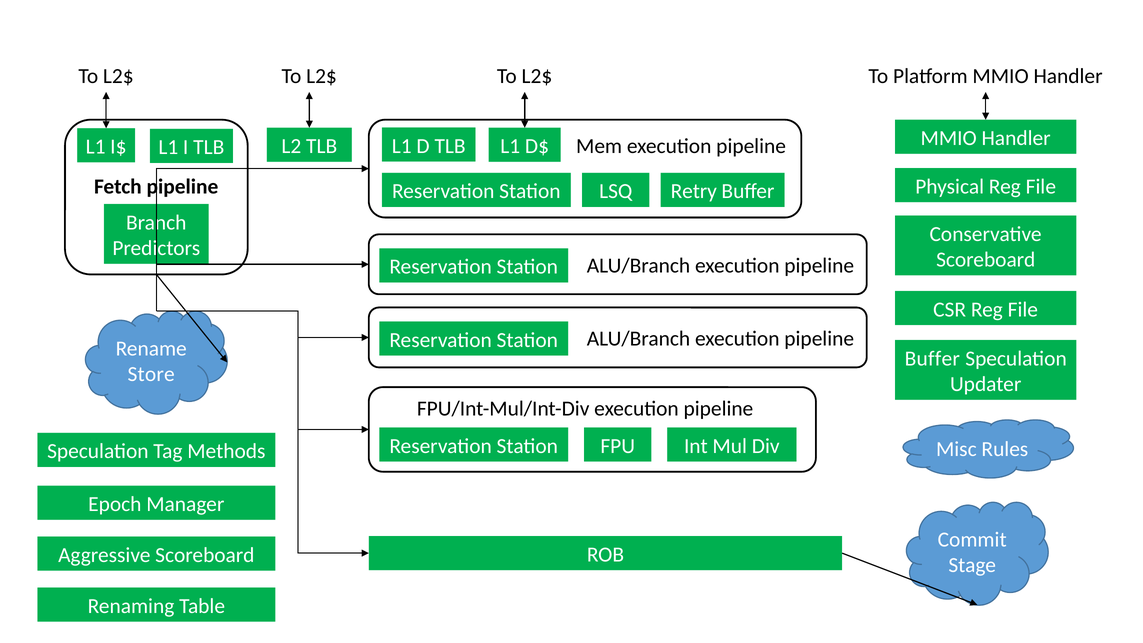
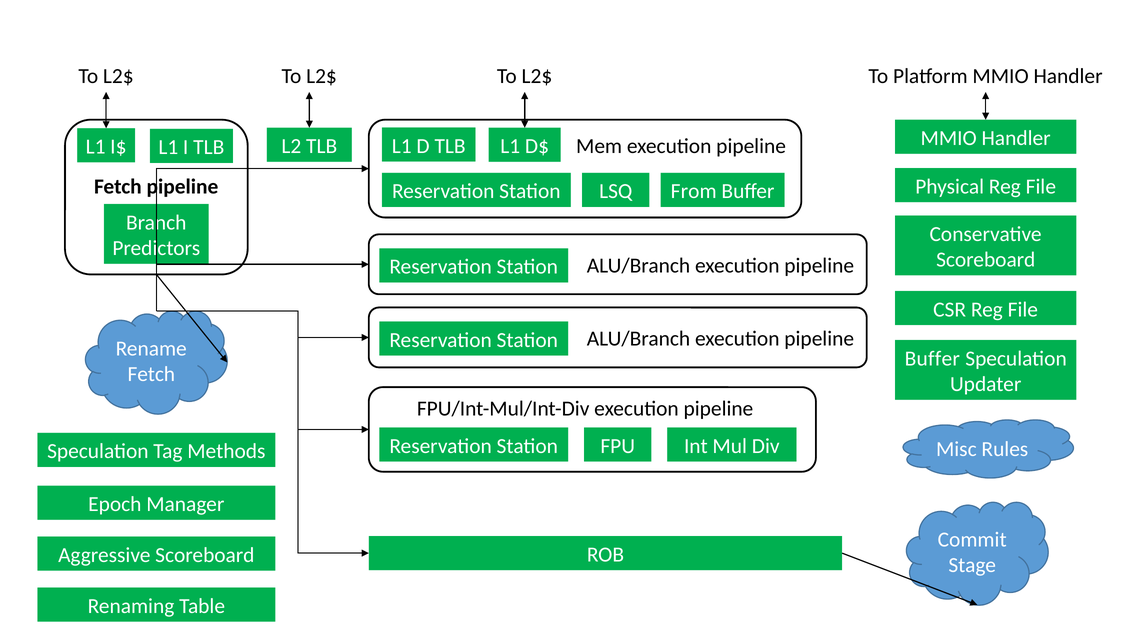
Retry: Retry -> From
Store at (151, 374): Store -> Fetch
